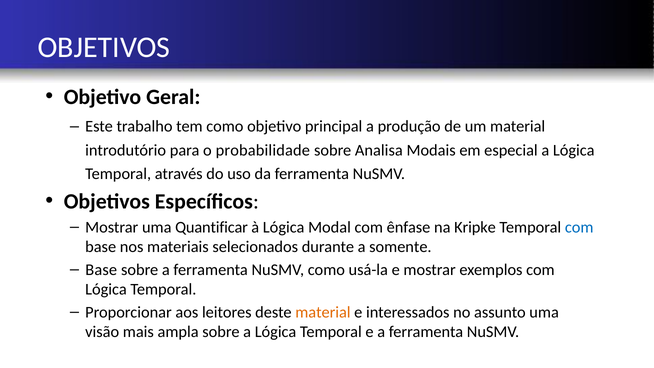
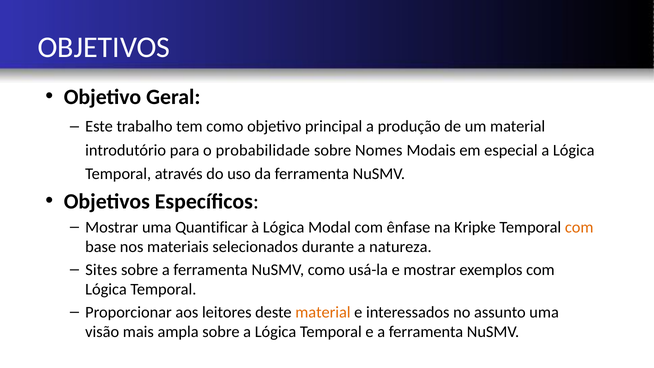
Analisa: Analisa -> Nomes
com at (579, 227) colour: blue -> orange
somente: somente -> natureza
Base at (101, 270): Base -> Sites
